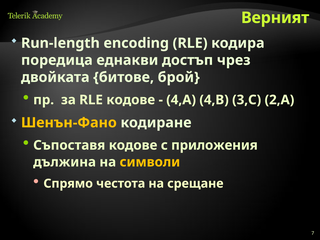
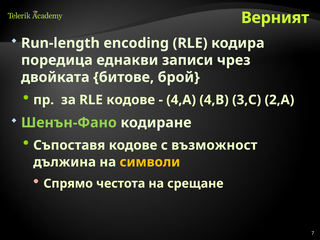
достъп: достъп -> записи
Шенън-Фано colour: yellow -> light green
приложения: приложения -> възможност
